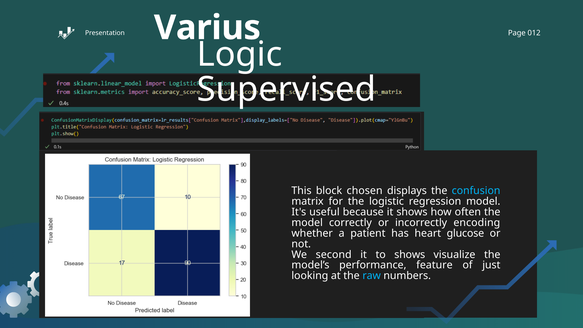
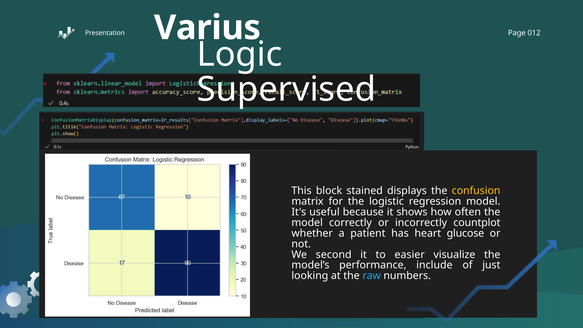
chosen: chosen -> stained
confusion colour: light blue -> yellow
encoding: encoding -> countplot
to shows: shows -> easier
feature: feature -> include
